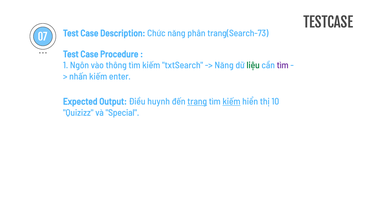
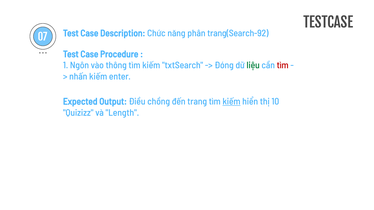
trang(Search-73: trang(Search-73 -> trang(Search-92
Năng at (224, 65): Năng -> Đóng
tìm at (283, 65) colour: purple -> red
huynh: huynh -> chồng
trang underline: present -> none
Special: Special -> Length
